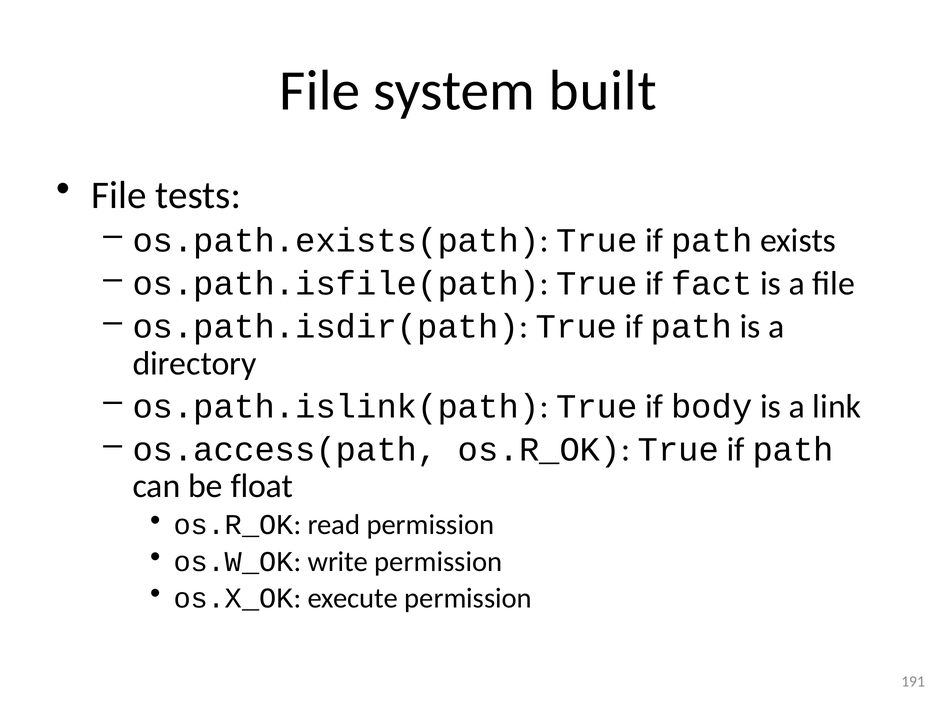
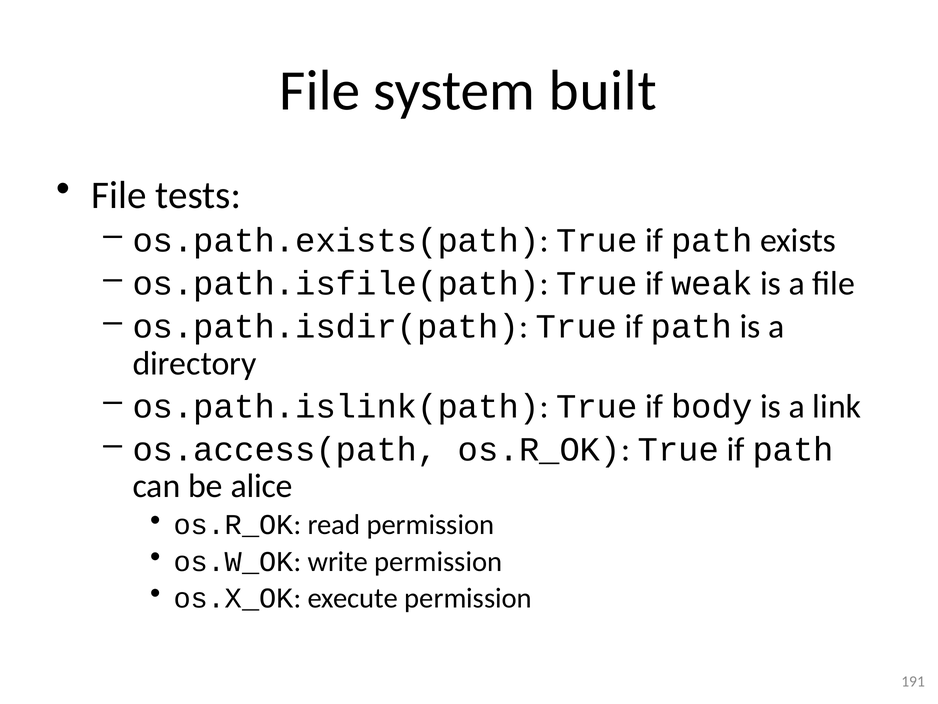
fact: fact -> weak
float: float -> alice
